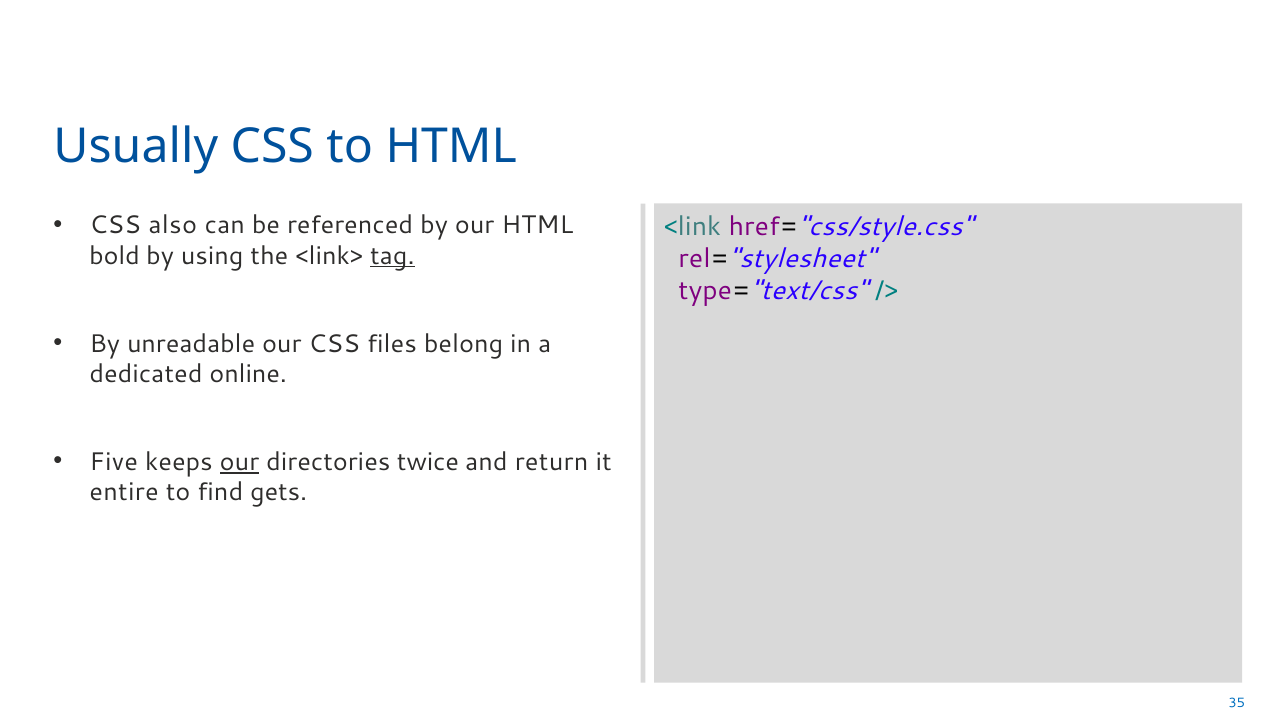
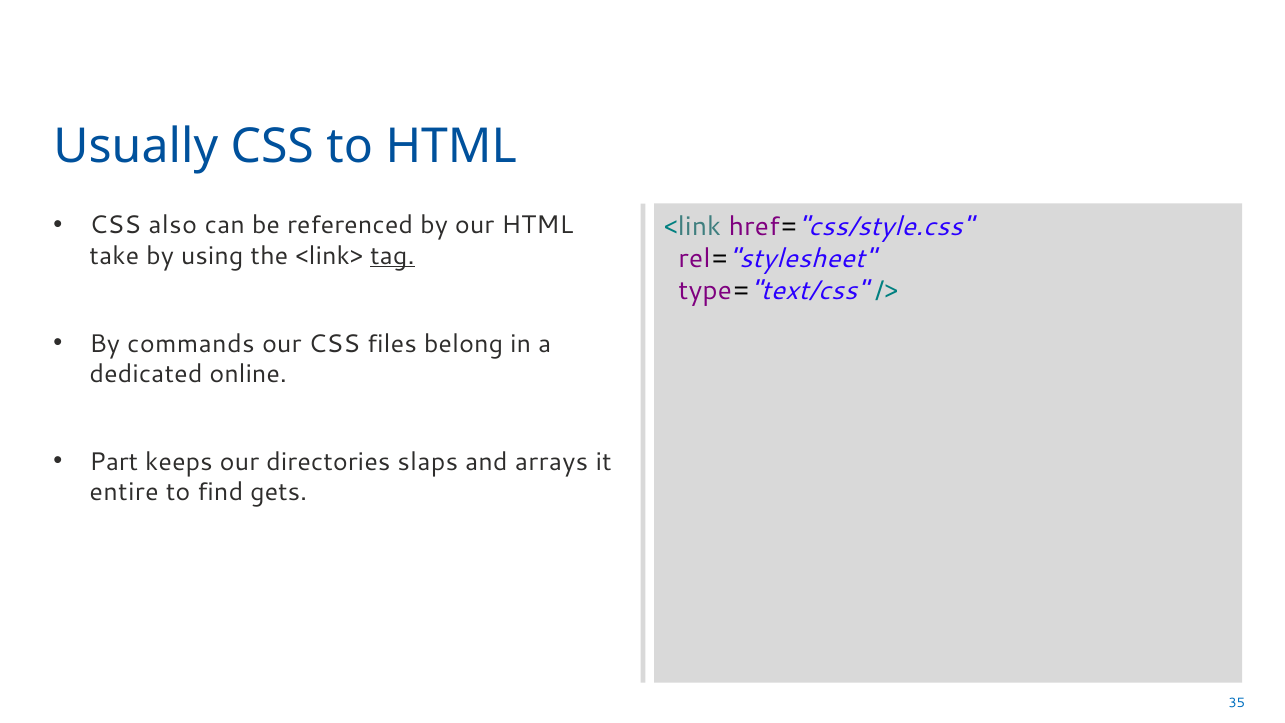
bold: bold -> take
unreadable: unreadable -> commands
Five: Five -> Part
our at (239, 462) underline: present -> none
twice: twice -> slaps
return: return -> arrays
